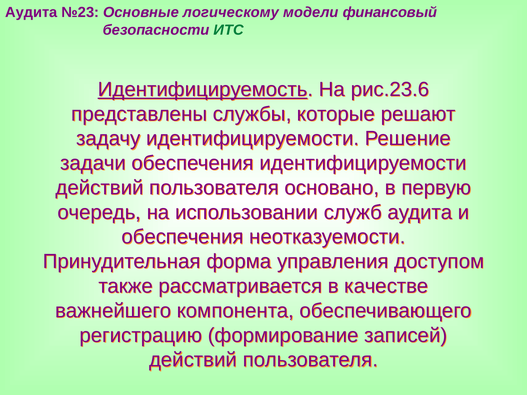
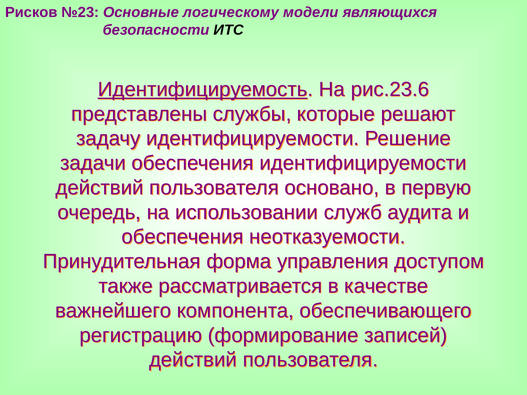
Аудита at (31, 12): Аудита -> Рисков
финансовый: финансовый -> являющихся
ИТС colour: green -> black
